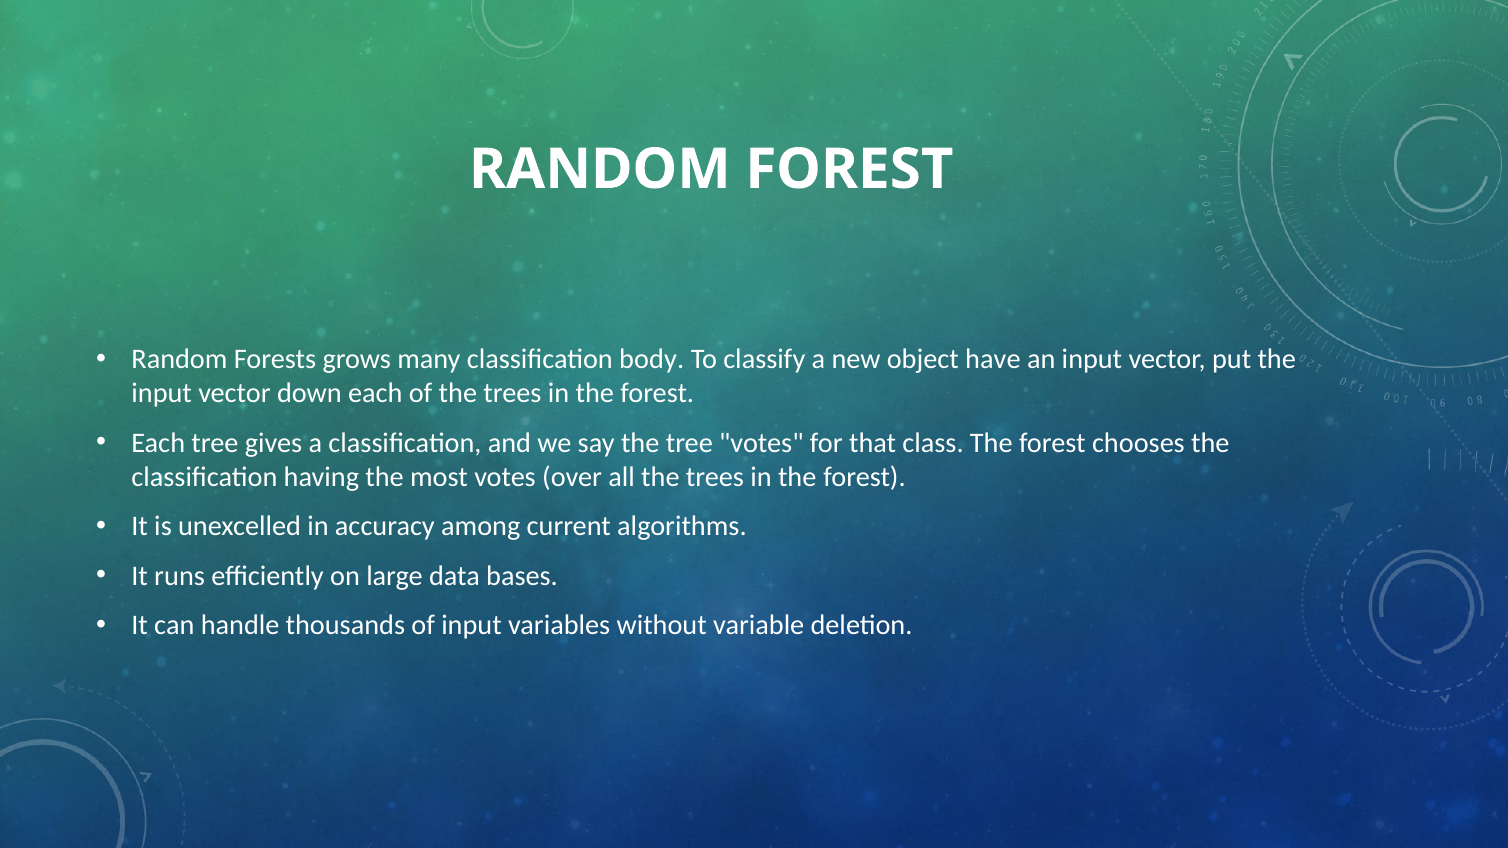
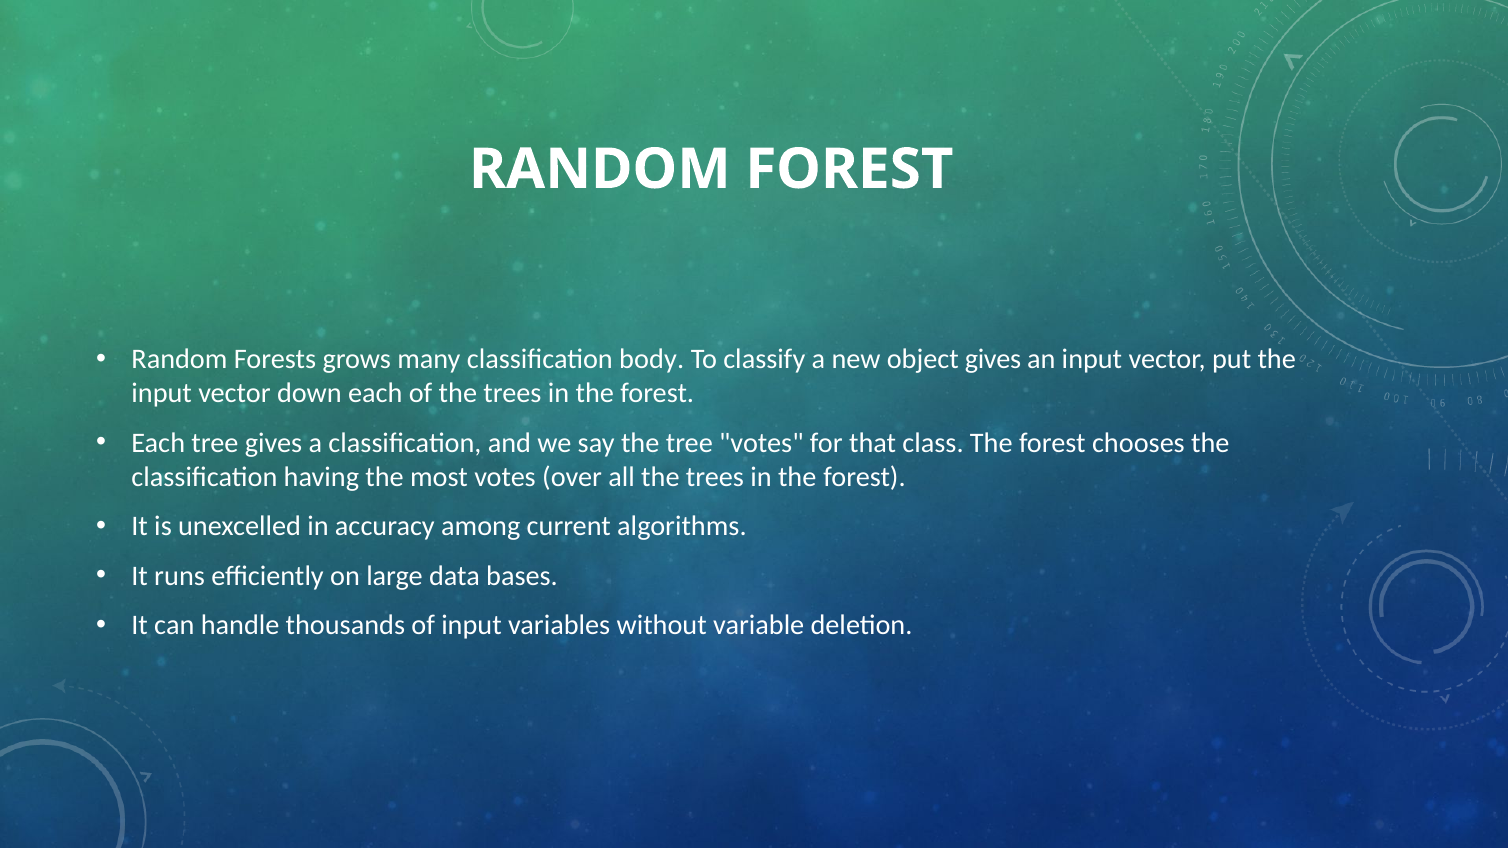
object have: have -> gives
